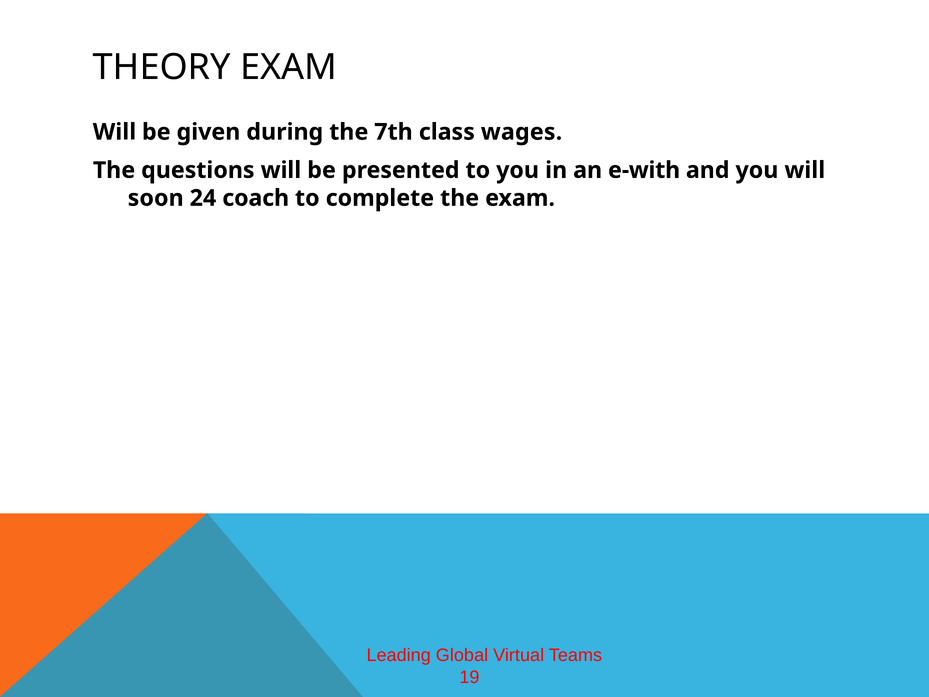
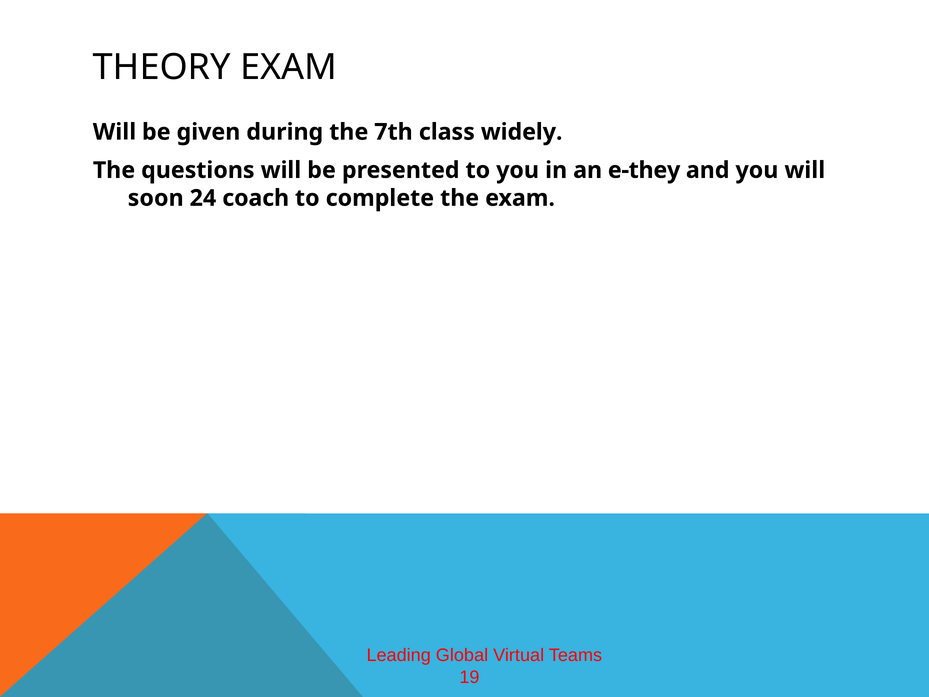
wages: wages -> widely
e-with: e-with -> e-they
